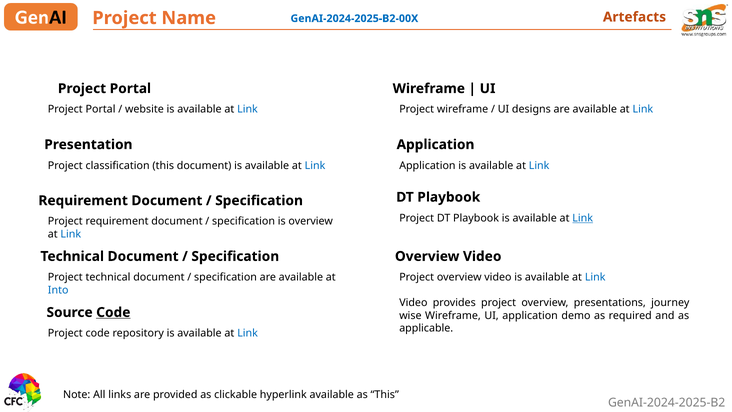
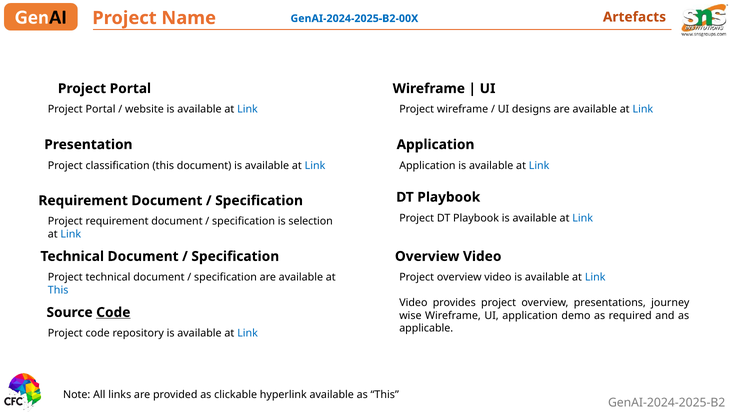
Link at (583, 218) underline: present -> none
is overview: overview -> selection
Into at (58, 290): Into -> This
